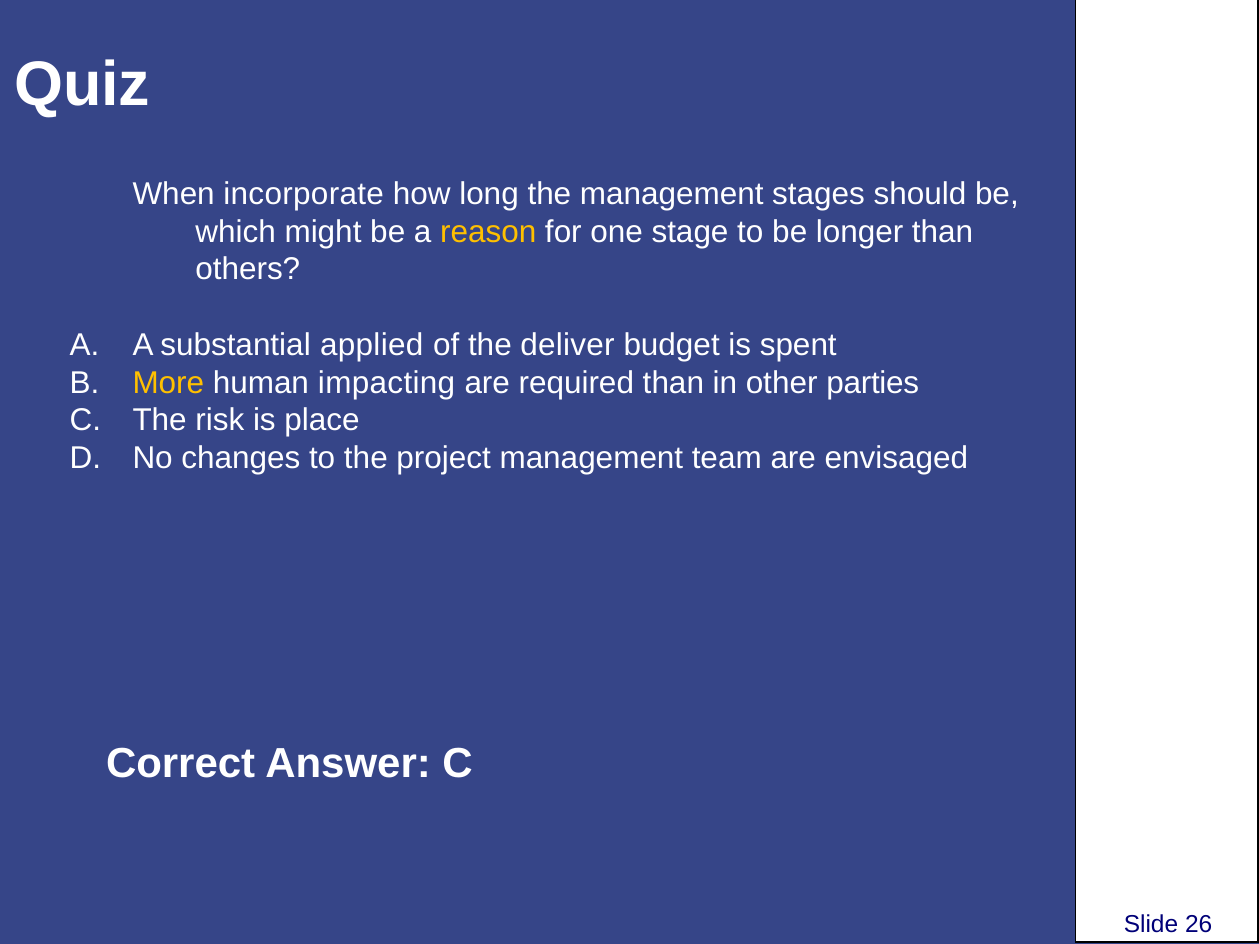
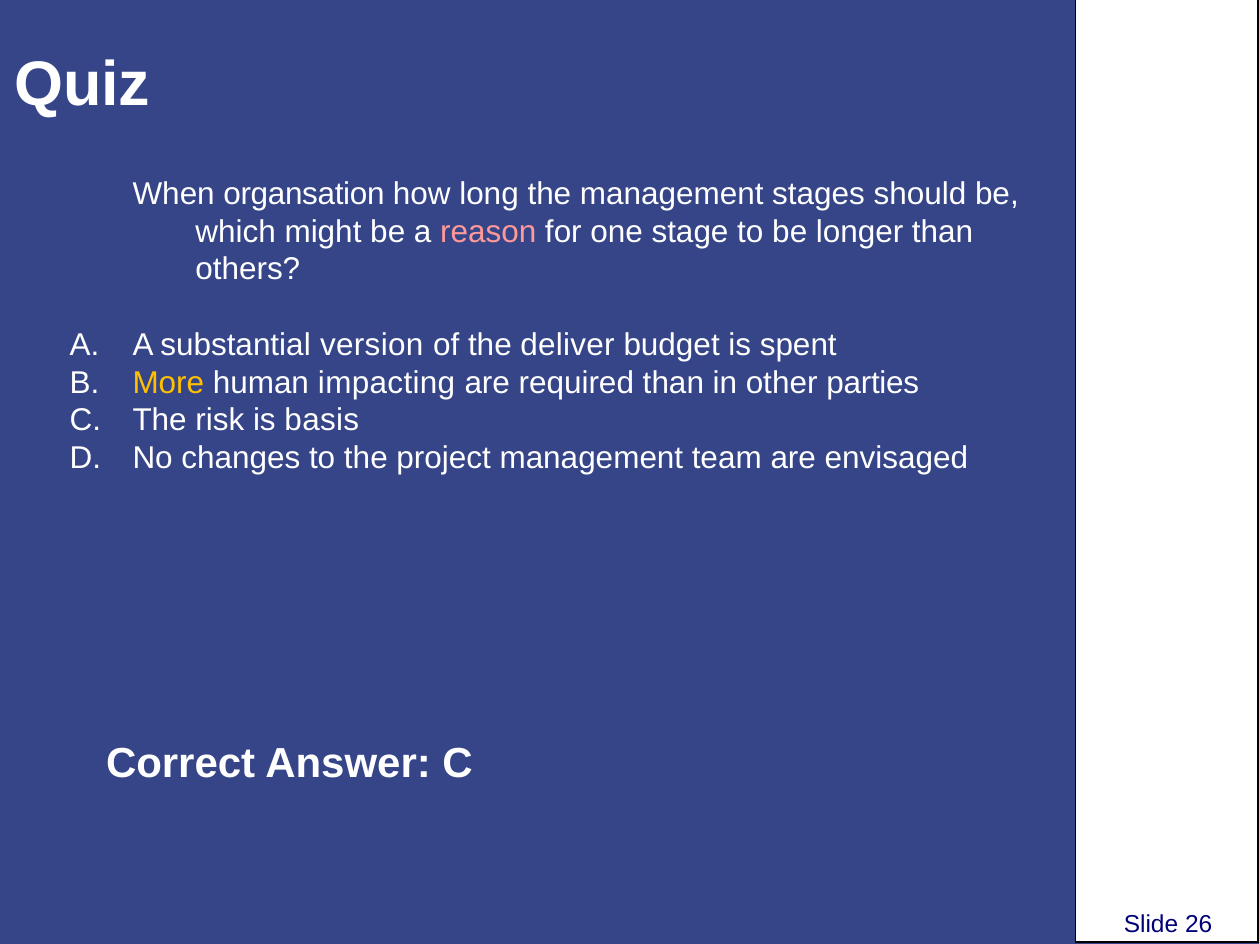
incorporate: incorporate -> organsation
reason colour: yellow -> pink
applied: applied -> version
place: place -> basis
